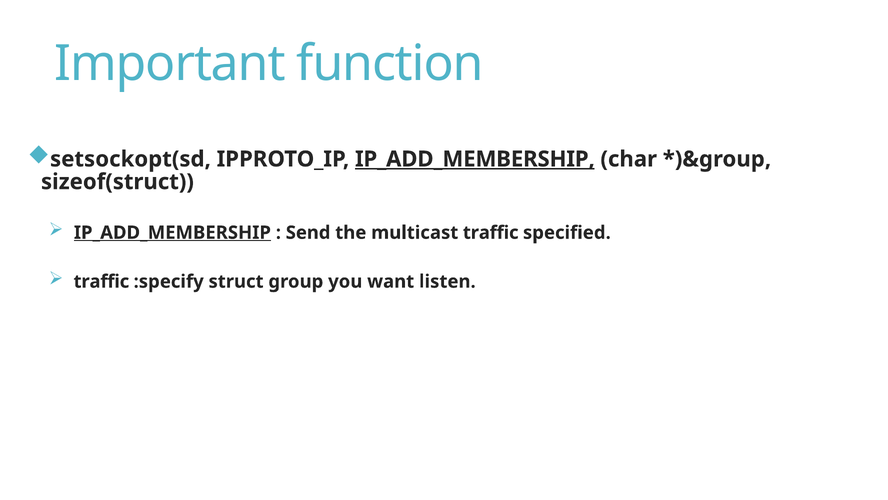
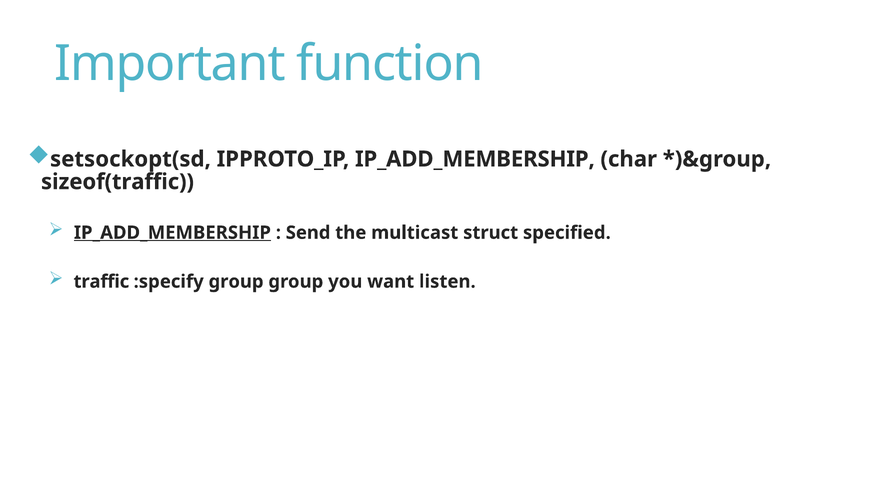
IP_ADD_MEMBERSHIP at (475, 159) underline: present -> none
sizeof(struct: sizeof(struct -> sizeof(traffic
multicast traffic: traffic -> struct
:specify struct: struct -> group
